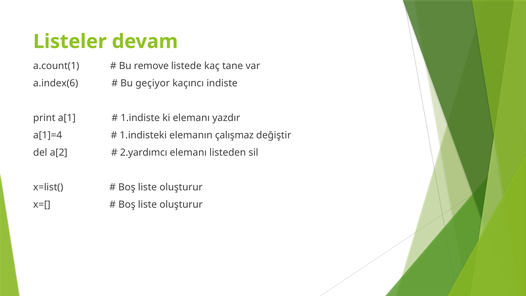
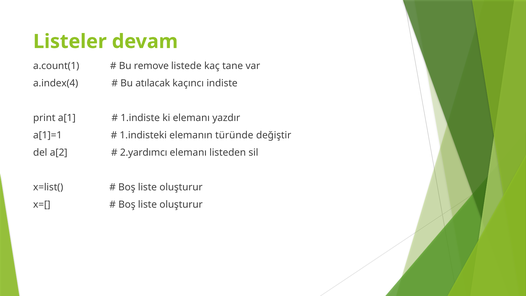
a.index(6: a.index(6 -> a.index(4
geçiyor: geçiyor -> atılacak
a[1]=4: a[1]=4 -> a[1]=1
çalışmaz: çalışmaz -> türünde
